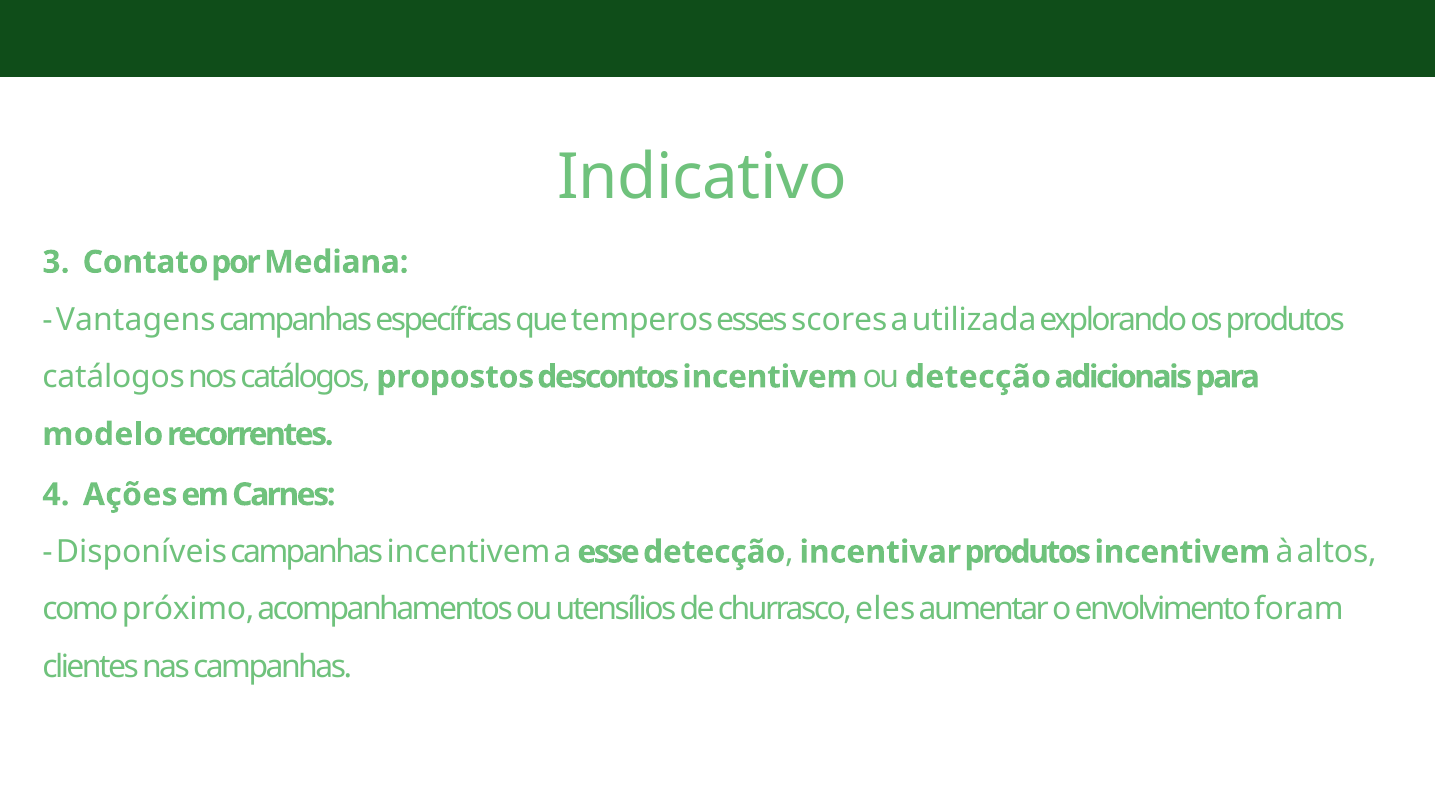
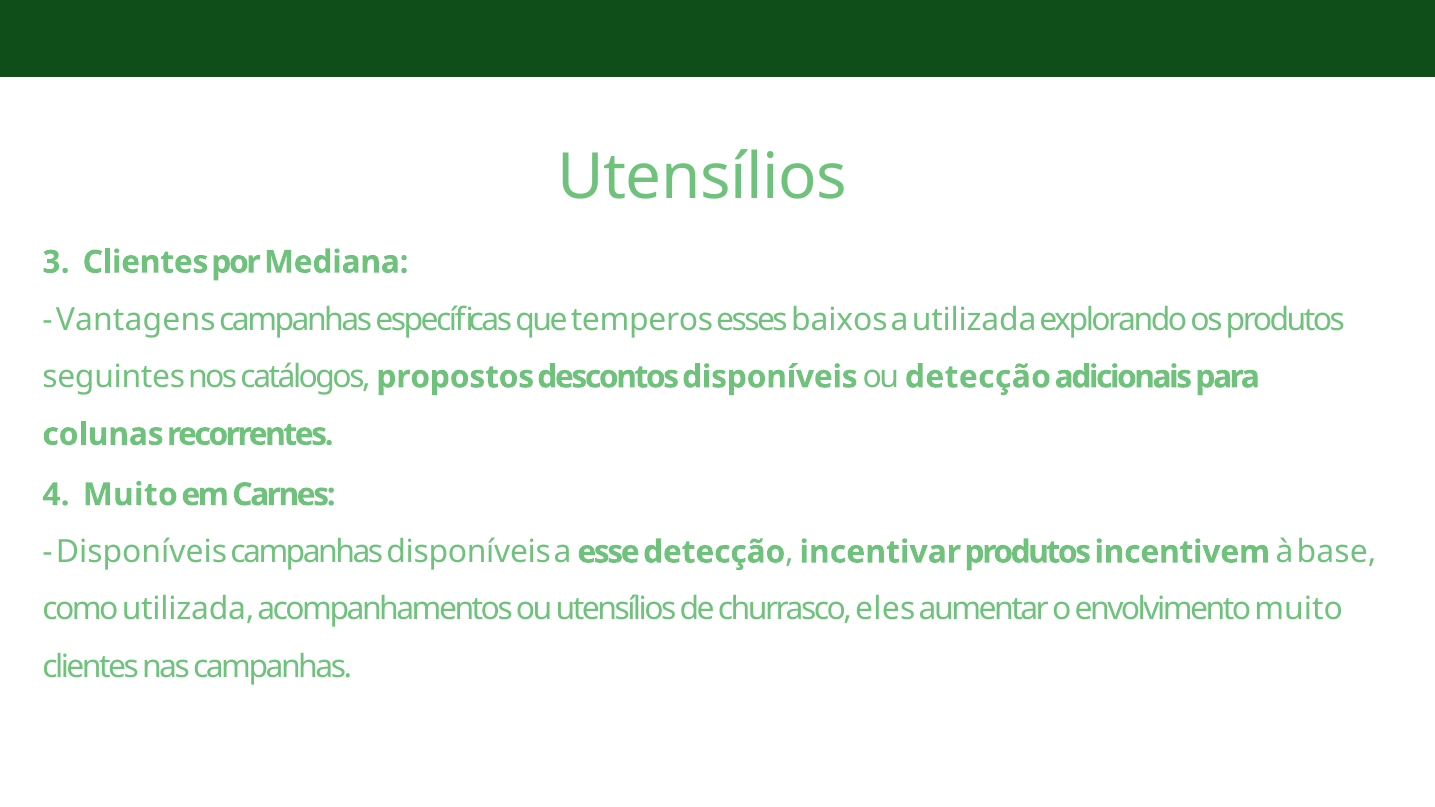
Indicativo at (702, 177): Indicativo -> Utensílios
Contato at (146, 262): Contato -> Clientes
scores: scores -> baixos
catálogos at (114, 377): catálogos -> seguintes
descontos incentivem: incentivem -> disponíveis
modelo: modelo -> colunas
Ações at (130, 495): Ações -> Muito
campanhas incentivem: incentivem -> disponíveis
altos: altos -> base
como próximo: próximo -> utilizada
envolvimento foram: foram -> muito
